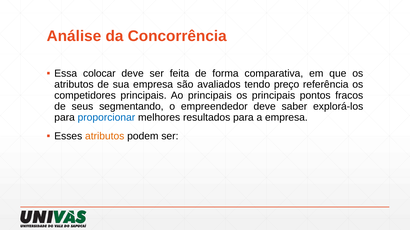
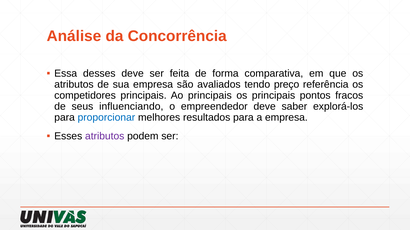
colocar: colocar -> desses
segmentando: segmentando -> influenciando
atributos at (105, 137) colour: orange -> purple
